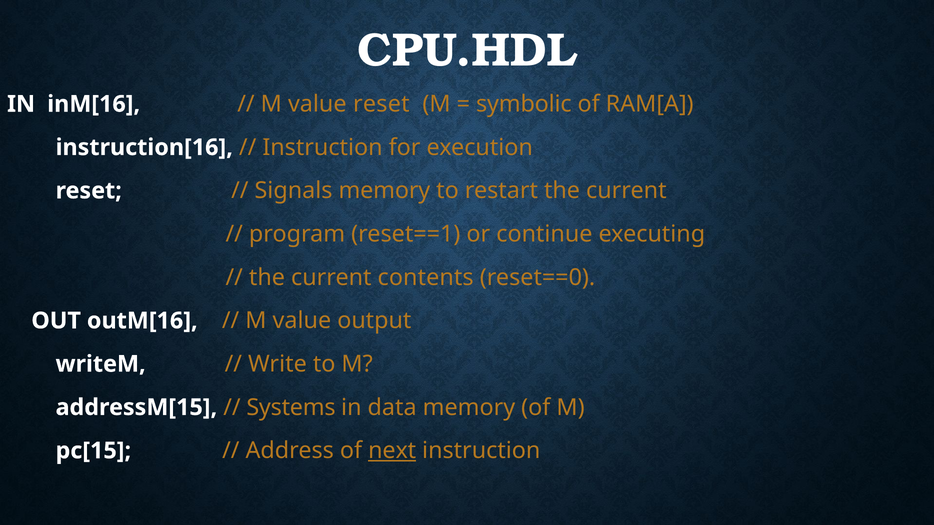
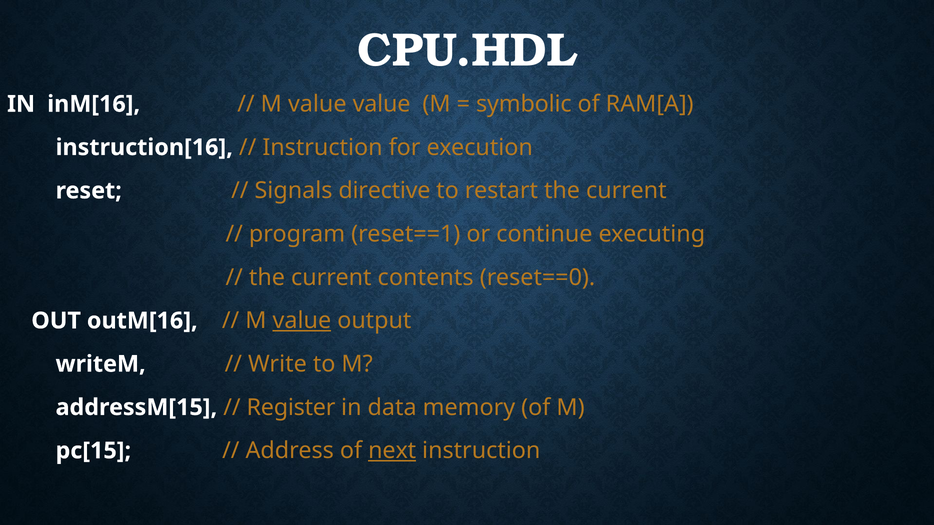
value reset: reset -> value
Signals memory: memory -> directive
value at (302, 321) underline: none -> present
Systems: Systems -> Register
